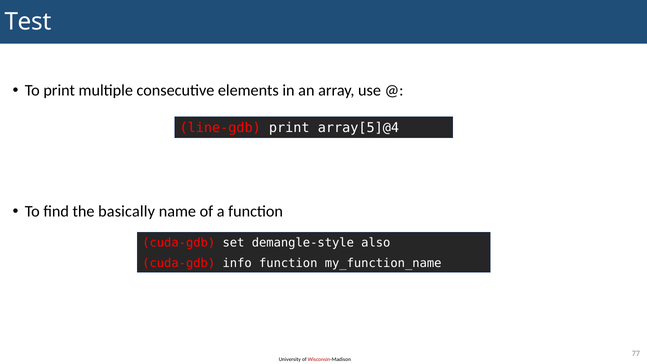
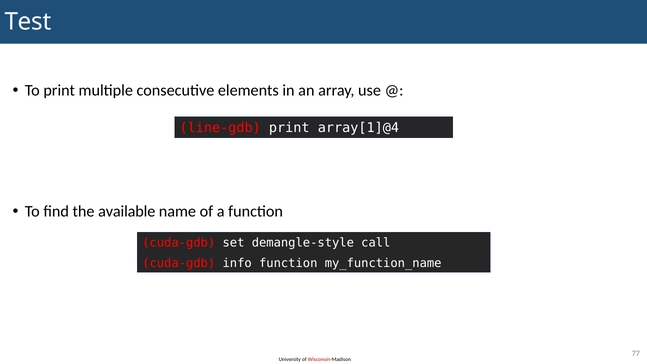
array[5]@4: array[5]@4 -> array[1]@4
basically: basically -> available
also: also -> call
